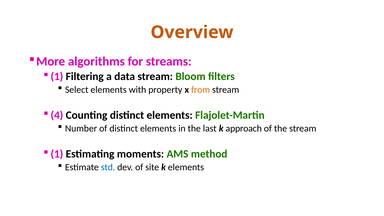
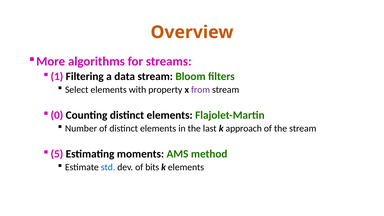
from colour: orange -> purple
4: 4 -> 0
1 at (57, 154): 1 -> 5
site: site -> bits
